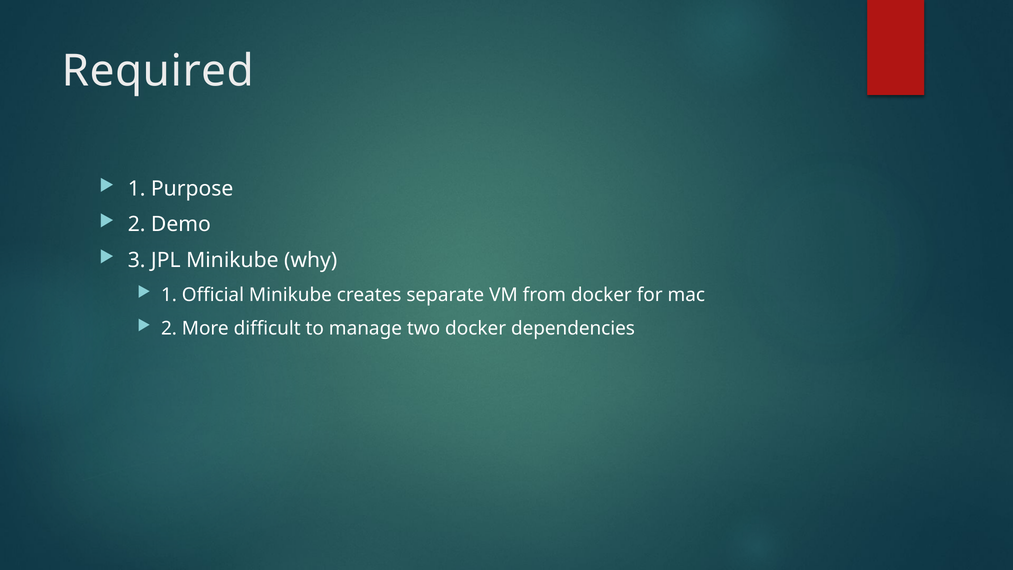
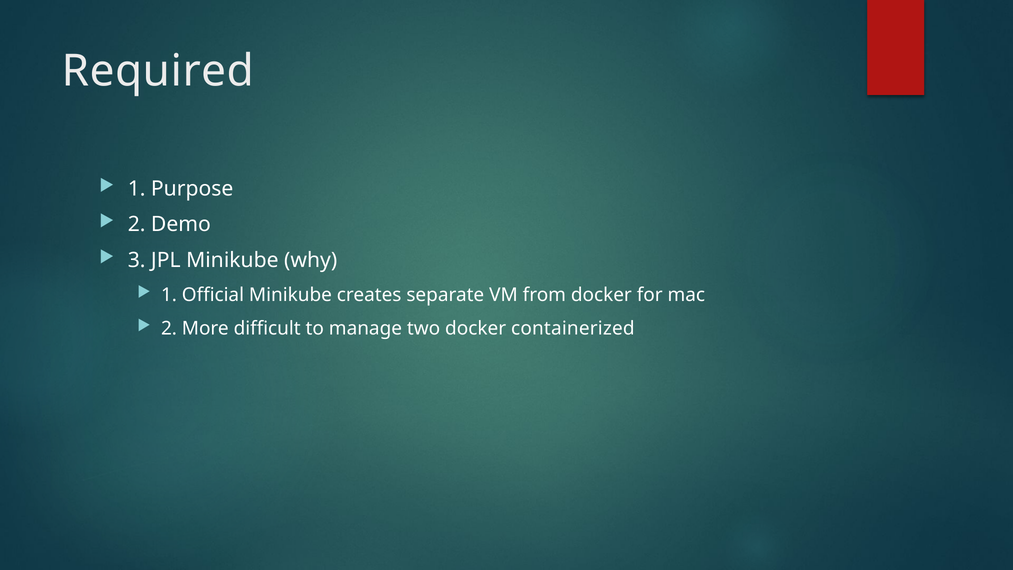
dependencies: dependencies -> containerized
